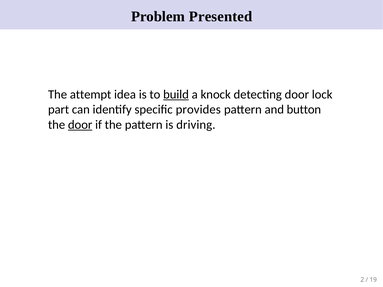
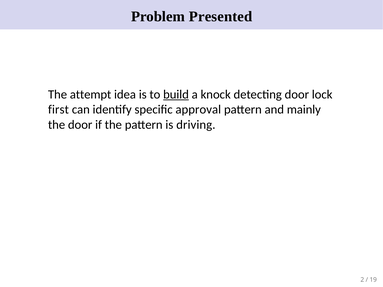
part: part -> first
provides: provides -> approval
button: button -> mainly
door at (80, 125) underline: present -> none
